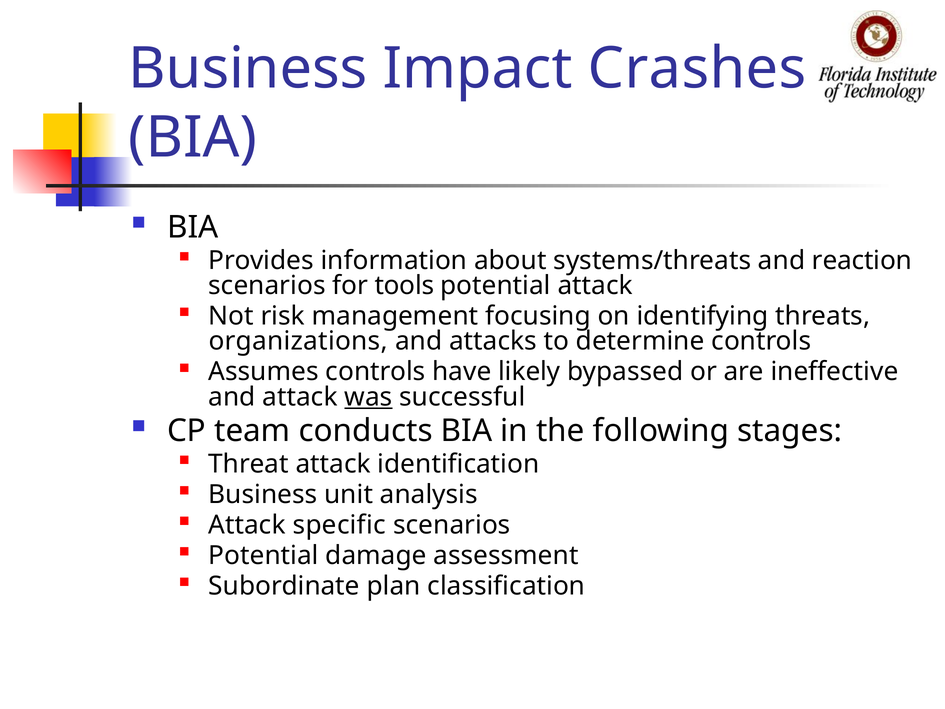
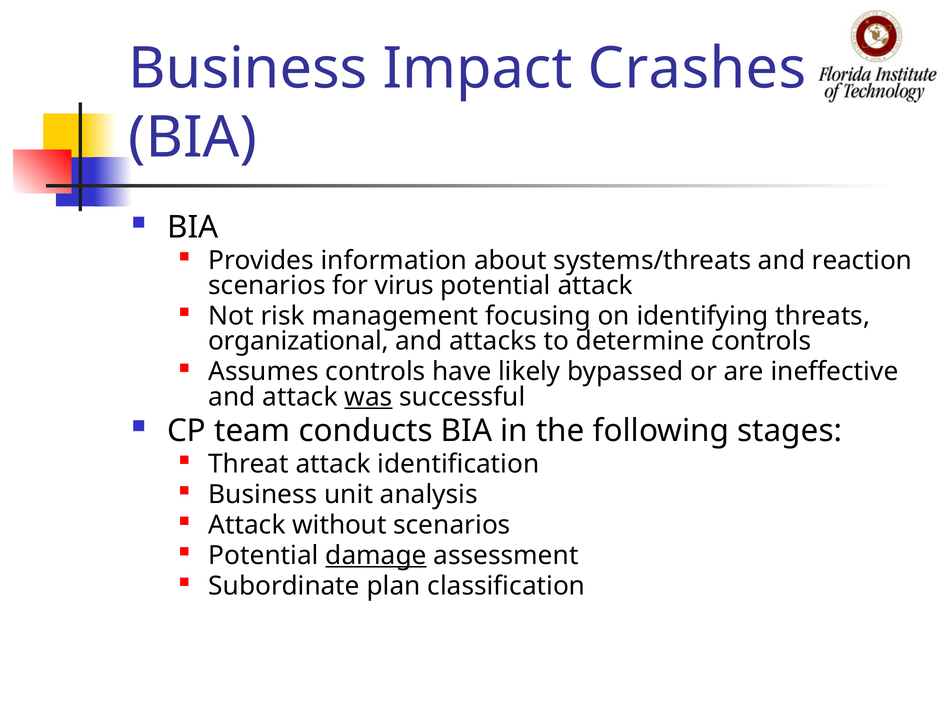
tools: tools -> virus
organizations: organizations -> organizational
specific: specific -> without
damage underline: none -> present
